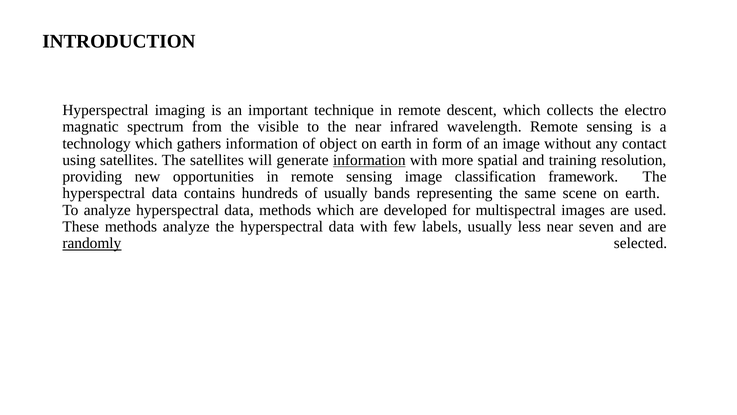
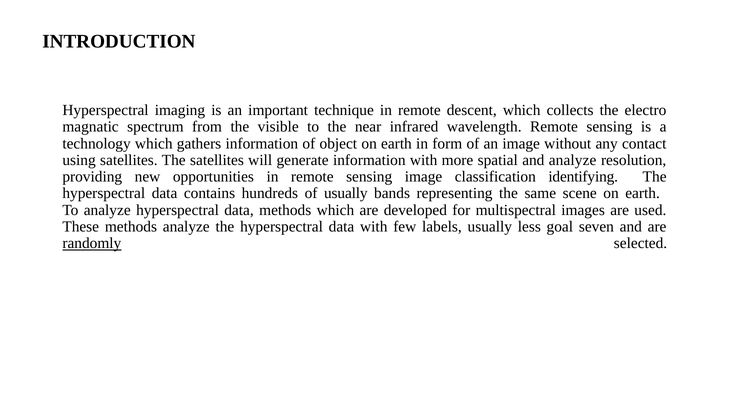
information at (369, 160) underline: present -> none
and training: training -> analyze
framework: framework -> identifying
less near: near -> goal
